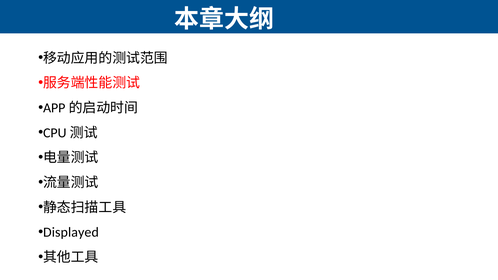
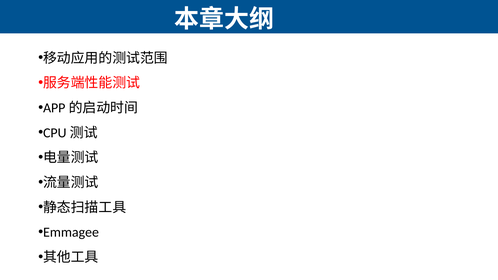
Displayed: Displayed -> Emmagee
